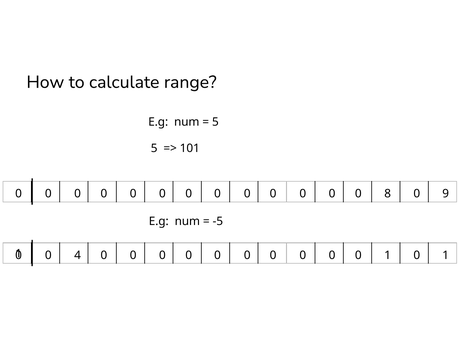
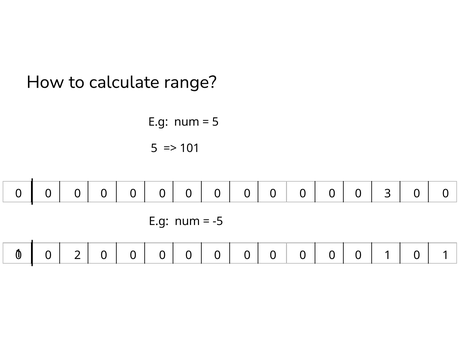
8: 8 -> 3
9 at (446, 194): 9 -> 0
4: 4 -> 2
